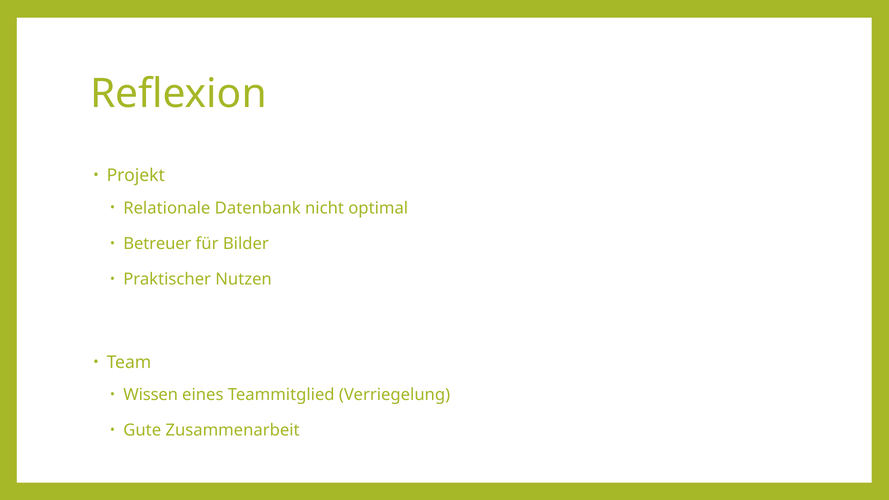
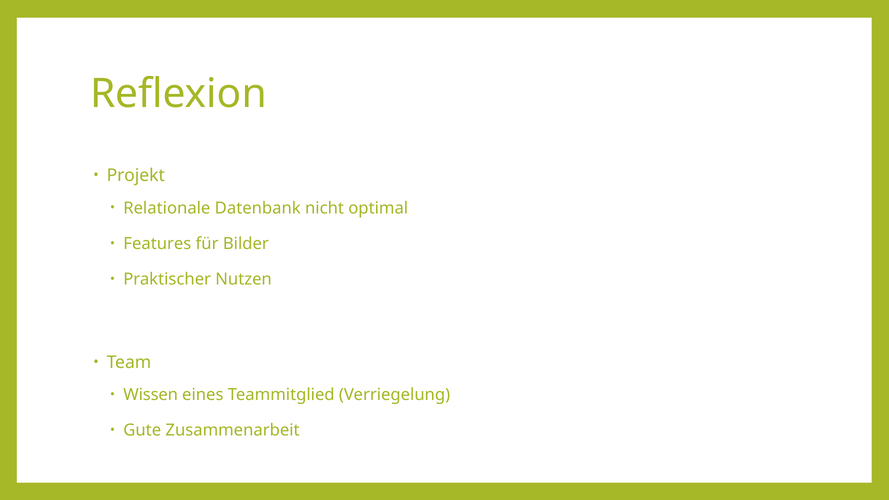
Betreuer: Betreuer -> Features
